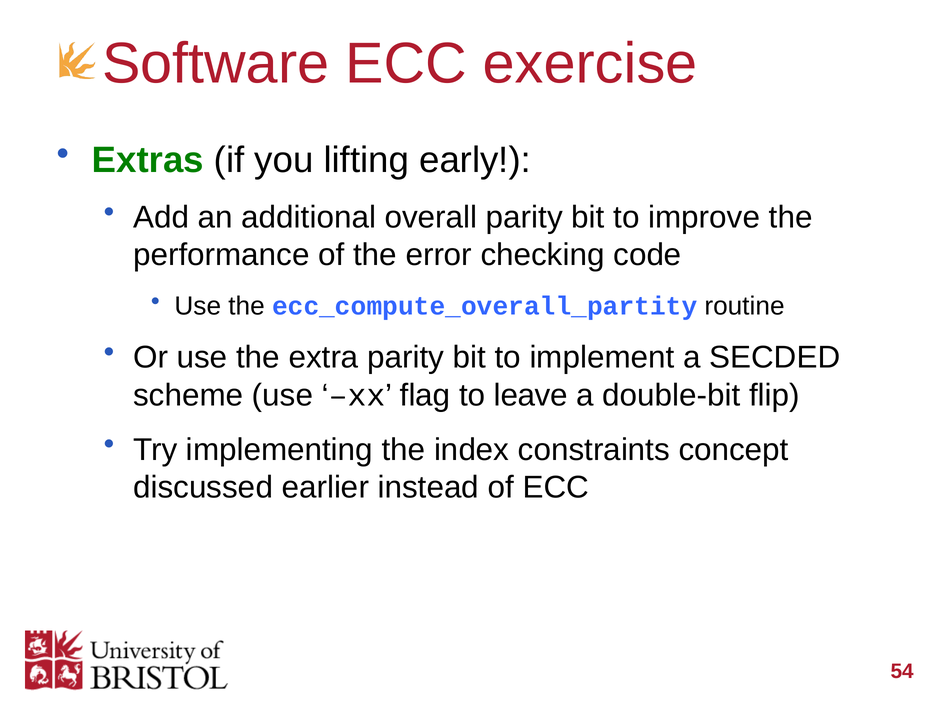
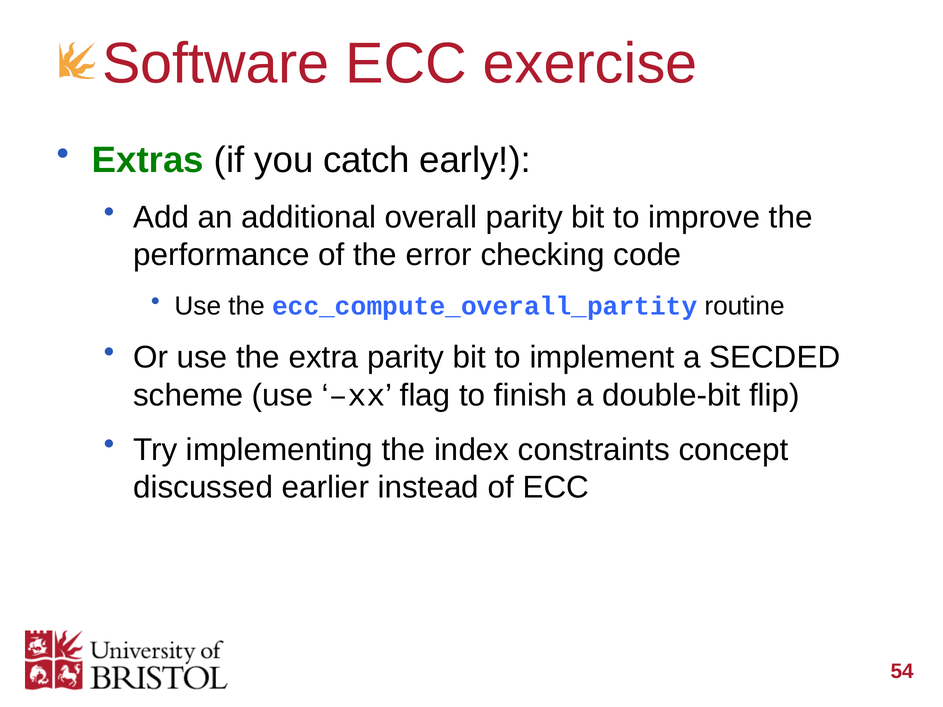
lifting: lifting -> catch
leave: leave -> finish
